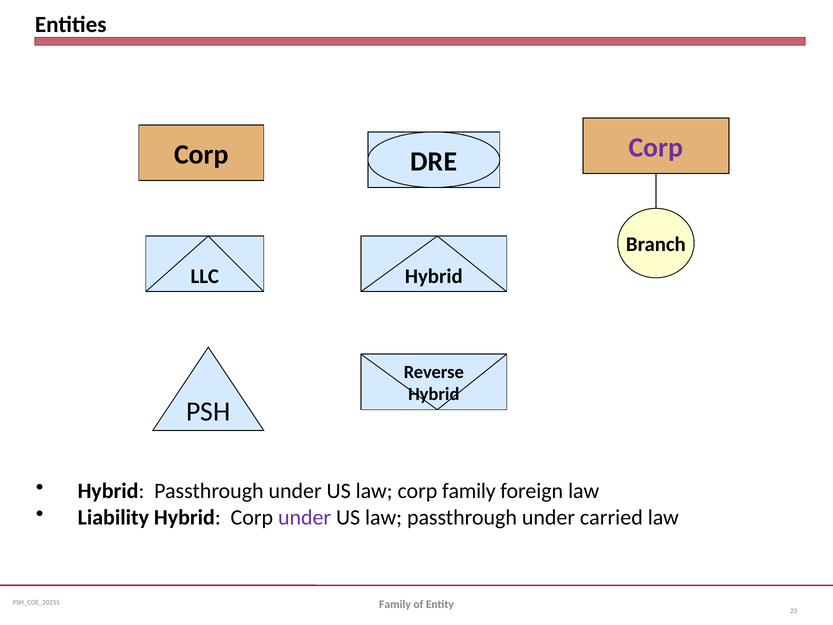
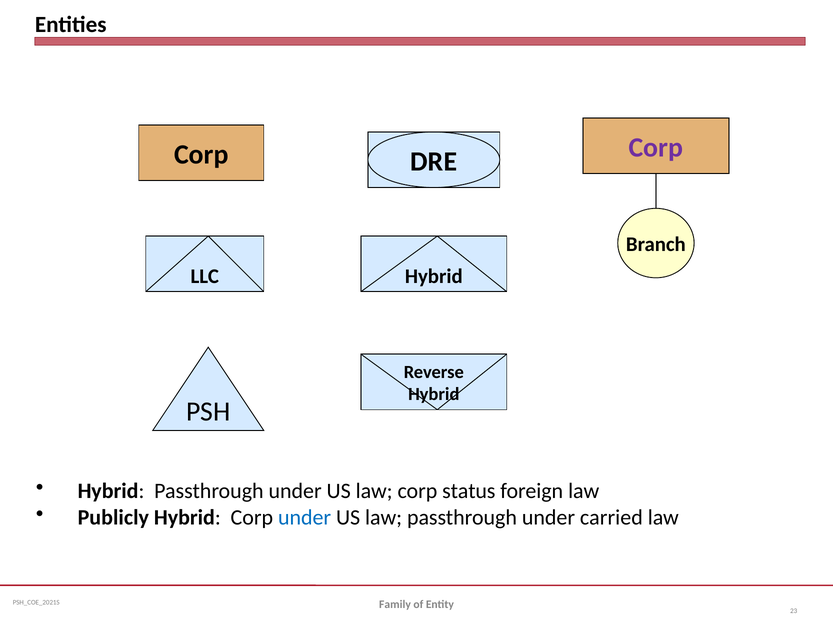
corp family: family -> status
Liability: Liability -> Publicly
under at (305, 517) colour: purple -> blue
